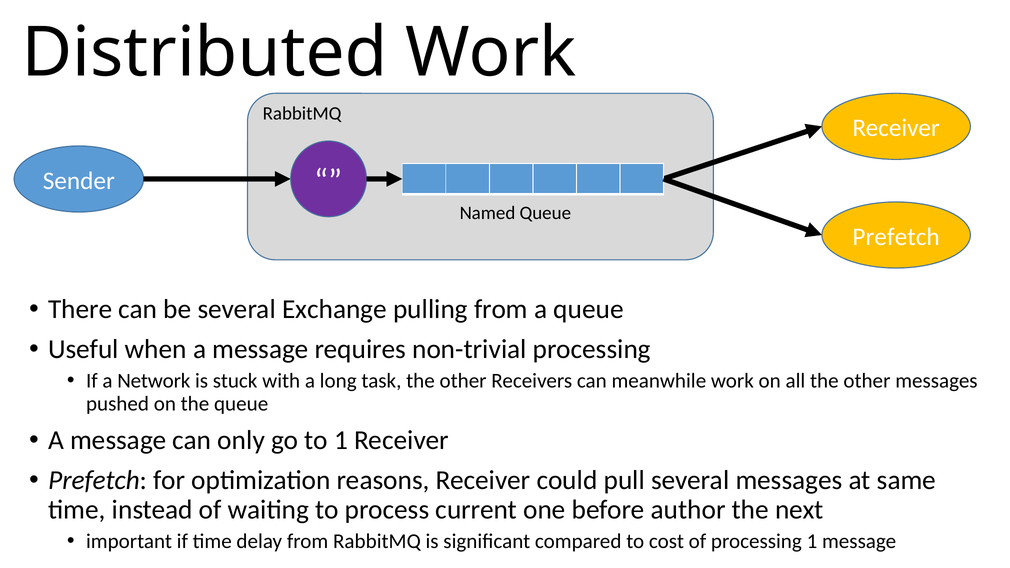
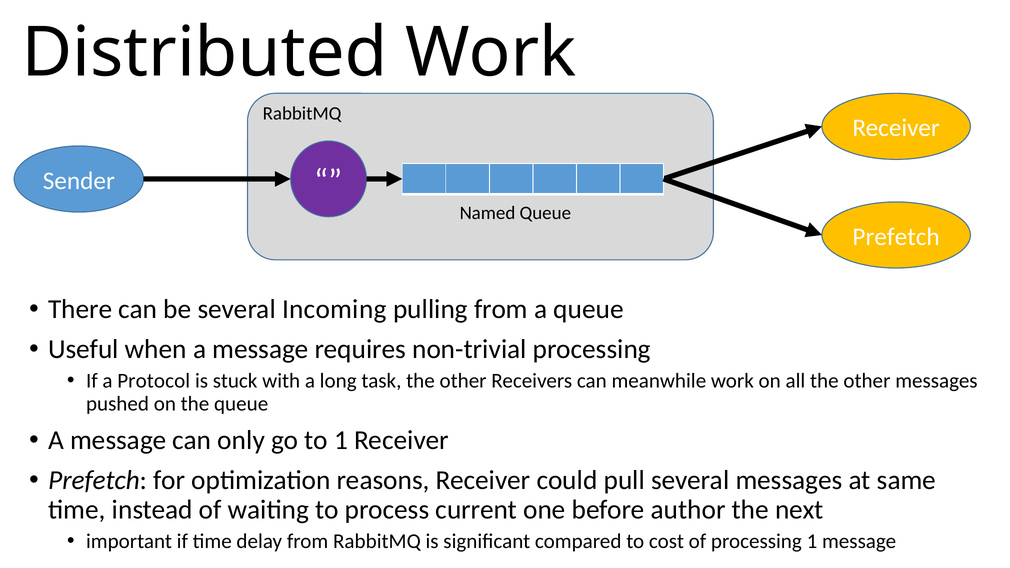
Exchange: Exchange -> Incoming
Network: Network -> Protocol
